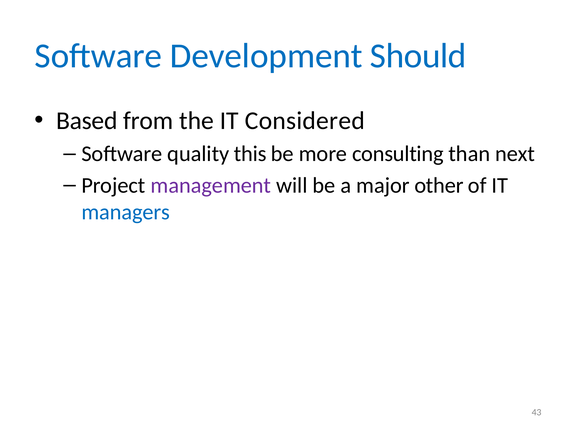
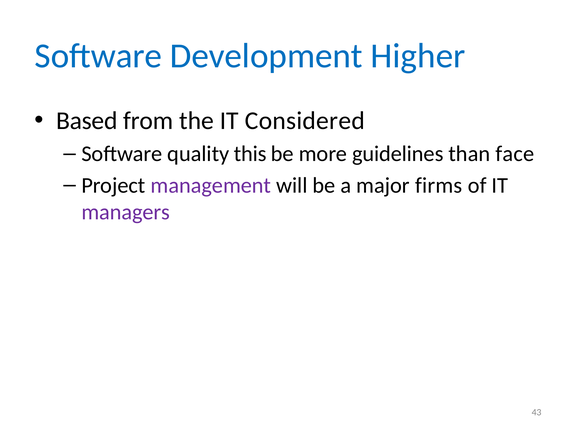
Should: Should -> Higher
consulting: consulting -> guidelines
next: next -> face
other: other -> firms
managers colour: blue -> purple
